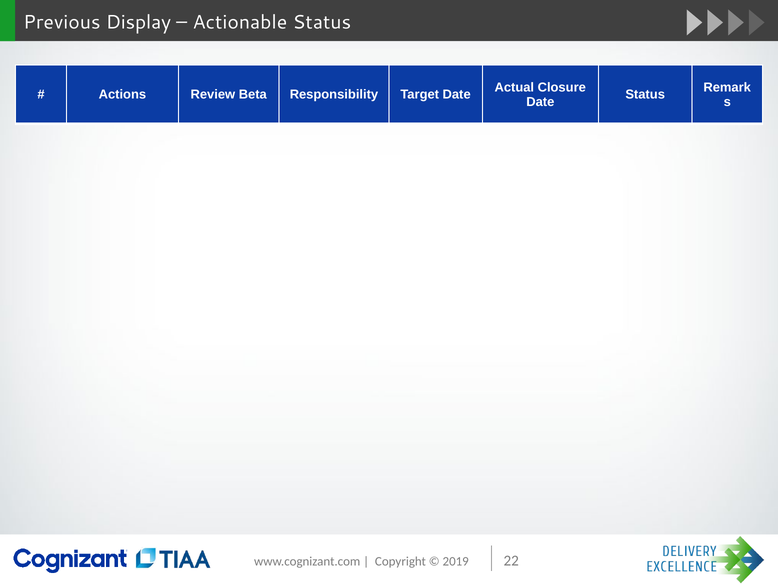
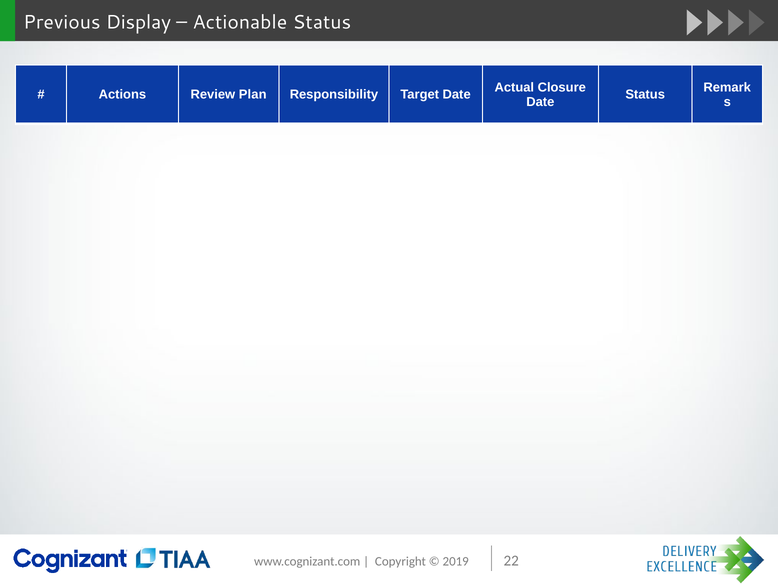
Beta: Beta -> Plan
